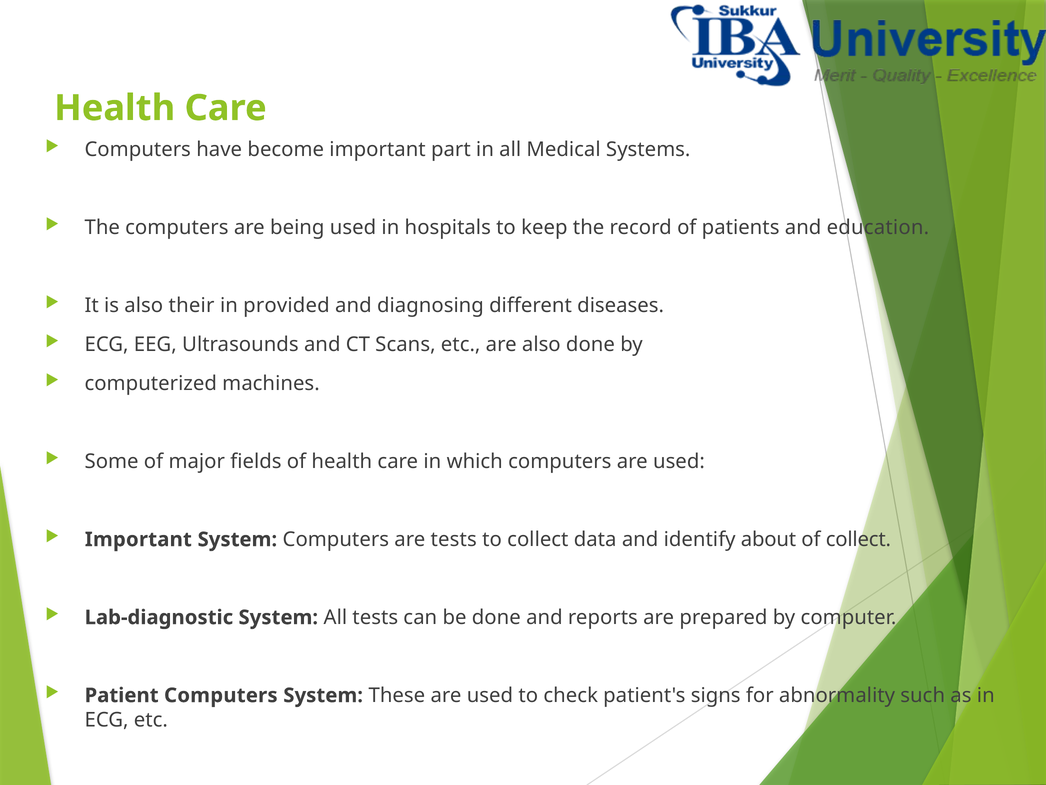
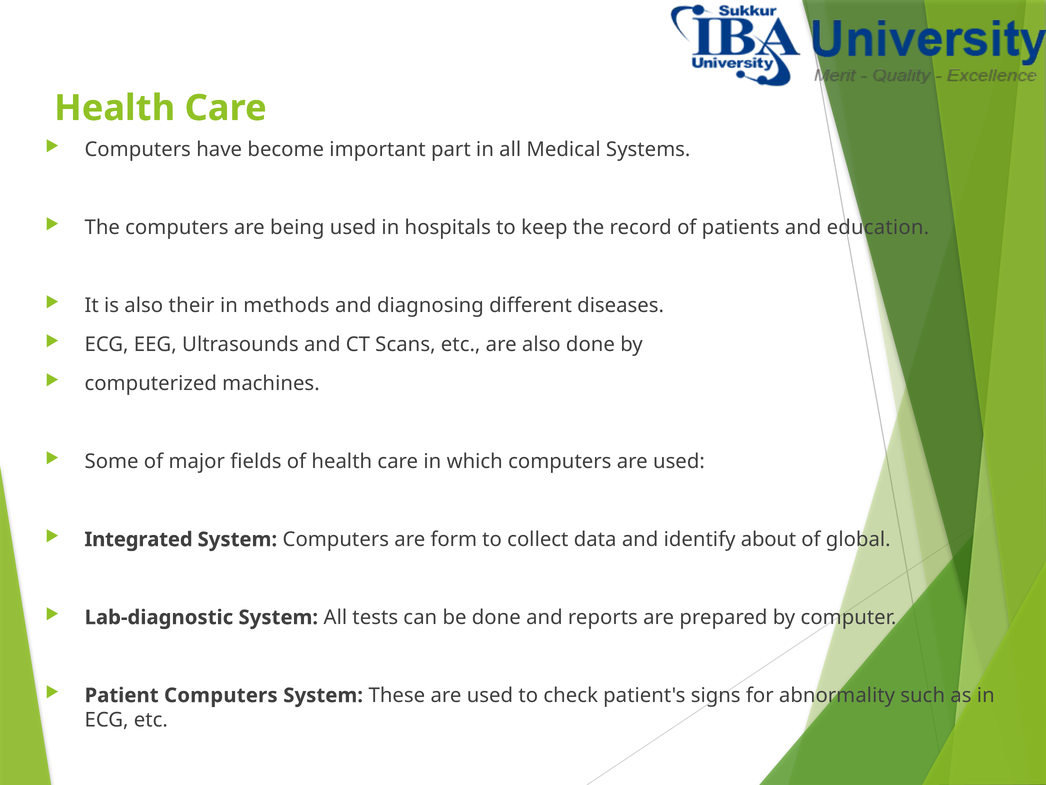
provided: provided -> methods
Important at (138, 539): Important -> Integrated
are tests: tests -> form
of collect: collect -> global
